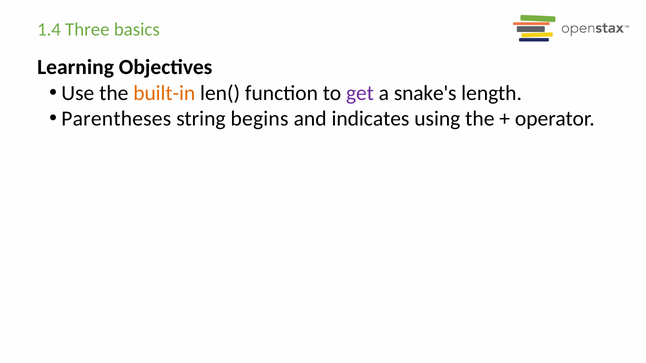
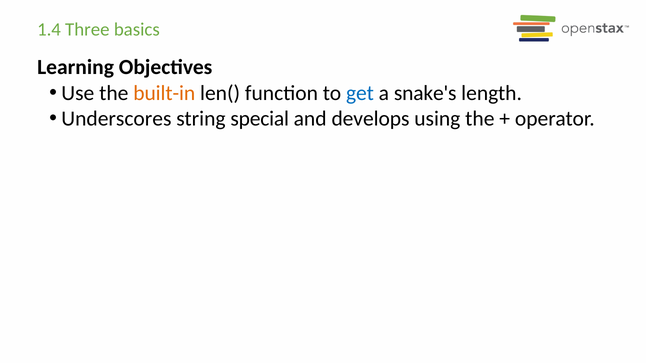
get colour: purple -> blue
Parentheses: Parentheses -> Underscores
begins: begins -> special
indicates: indicates -> develops
